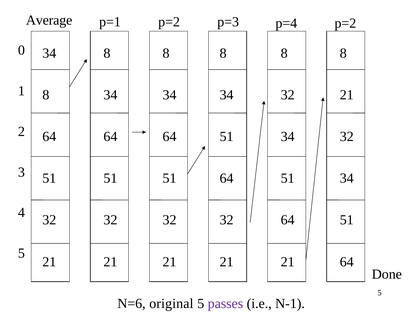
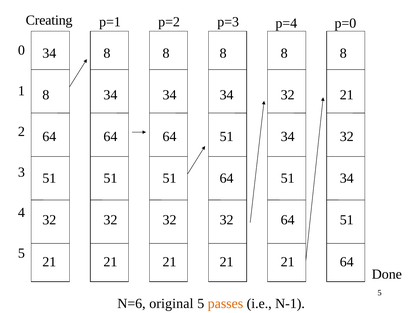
Average: Average -> Creating
p=4 p=2: p=2 -> p=0
passes colour: purple -> orange
